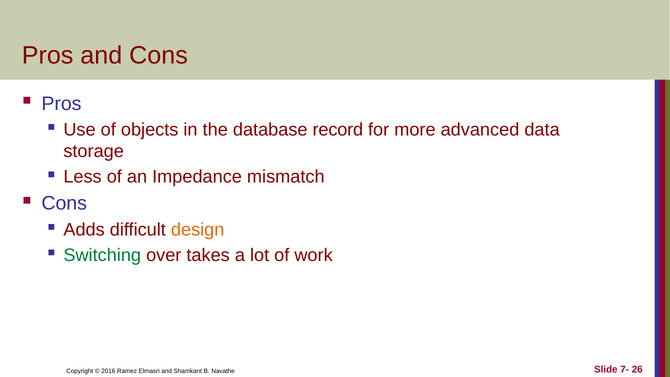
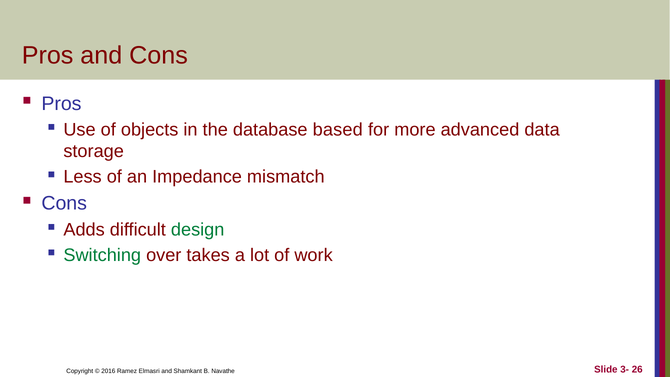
record: record -> based
design colour: orange -> green
7-: 7- -> 3-
